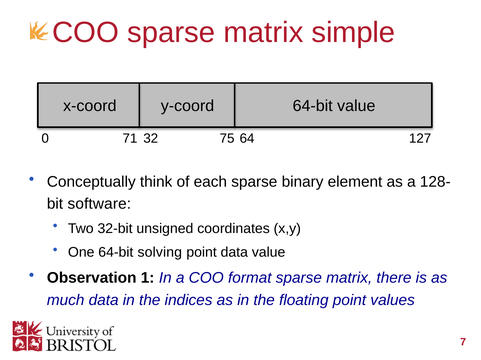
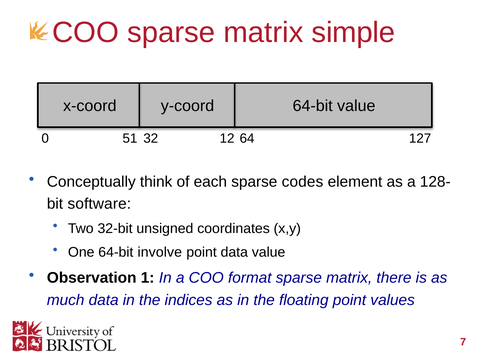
71: 71 -> 51
75: 75 -> 12
binary: binary -> codes
solving: solving -> involve
